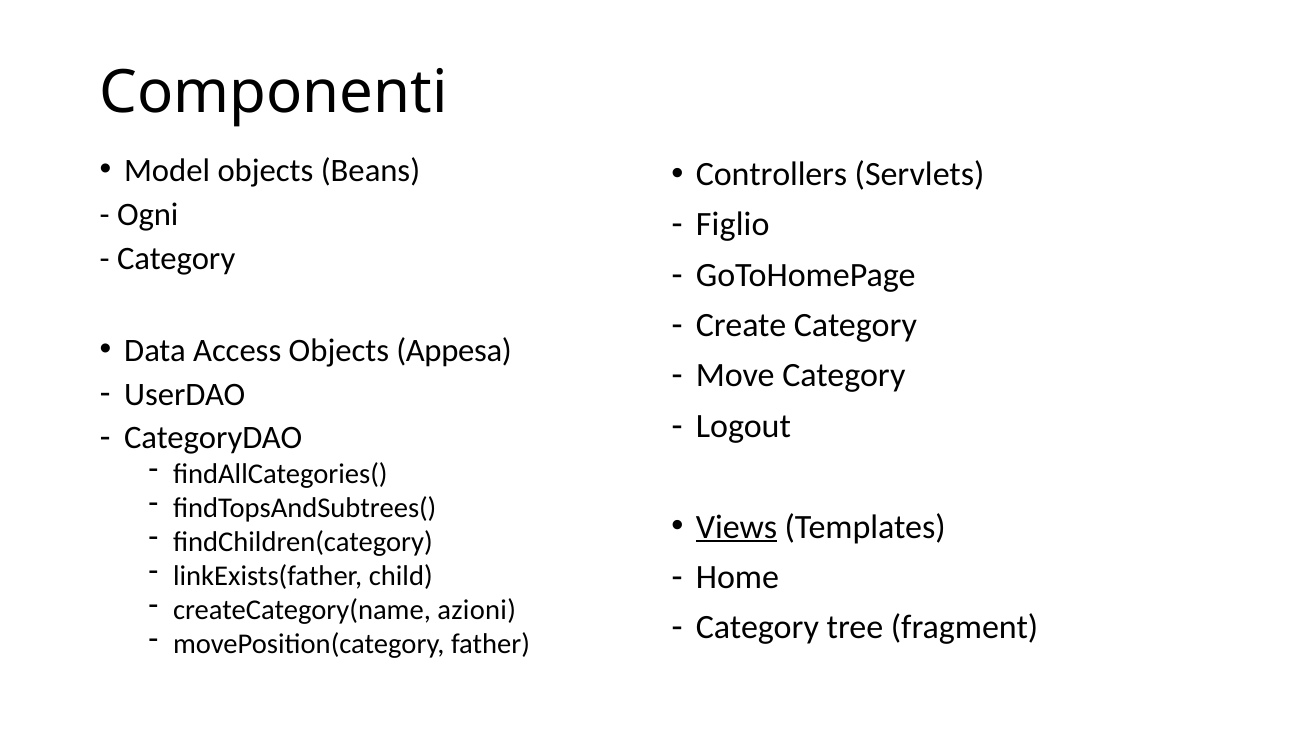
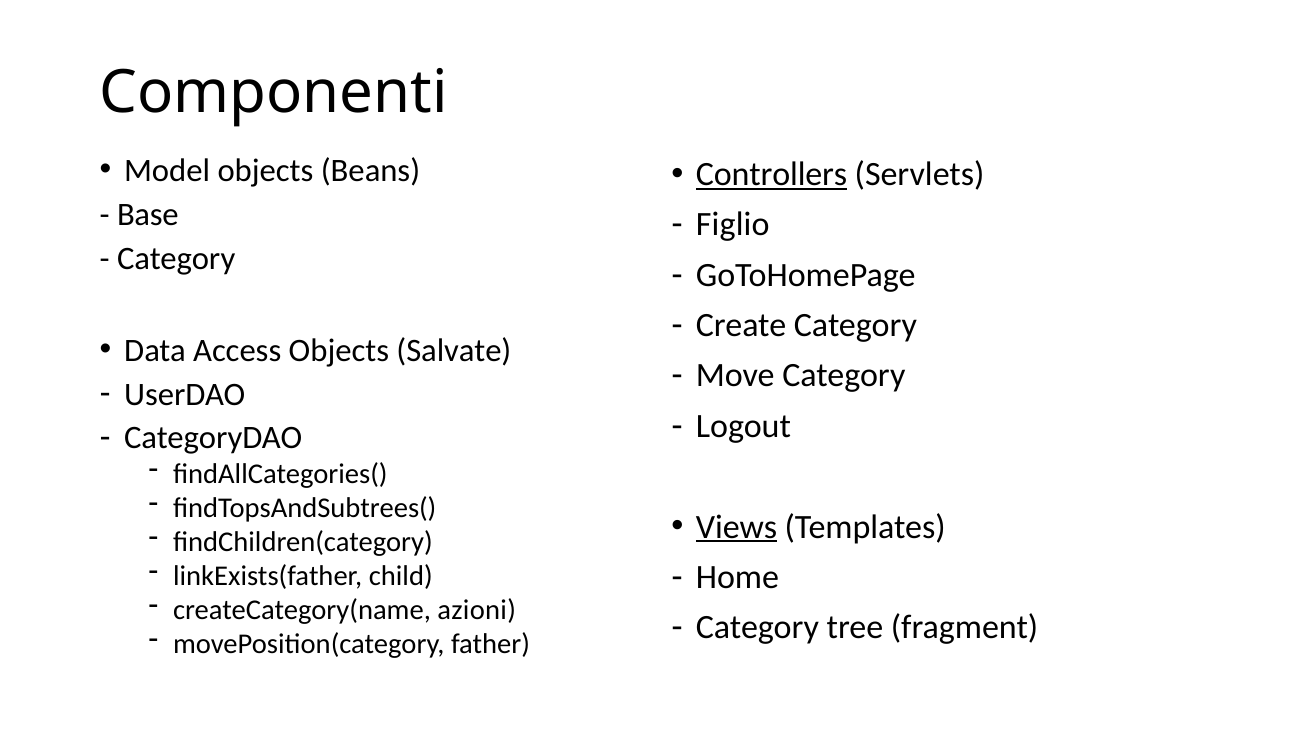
Controllers underline: none -> present
Ogni: Ogni -> Base
Appesa: Appesa -> Salvate
